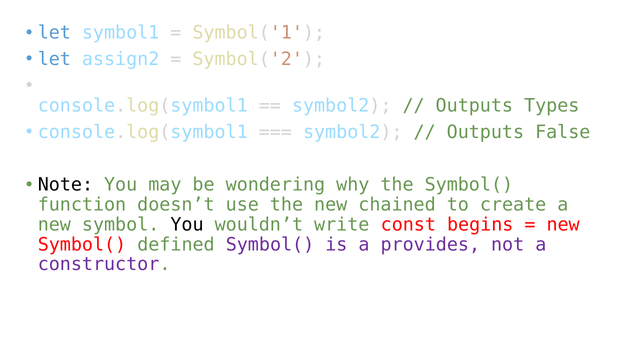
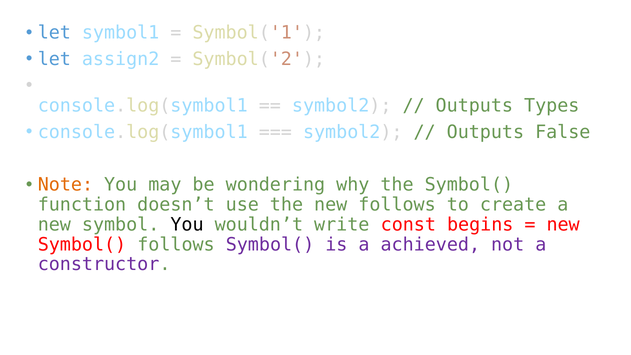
Note colour: black -> orange
new chained: chained -> follows
Symbol( defined: defined -> follows
provides: provides -> achieved
